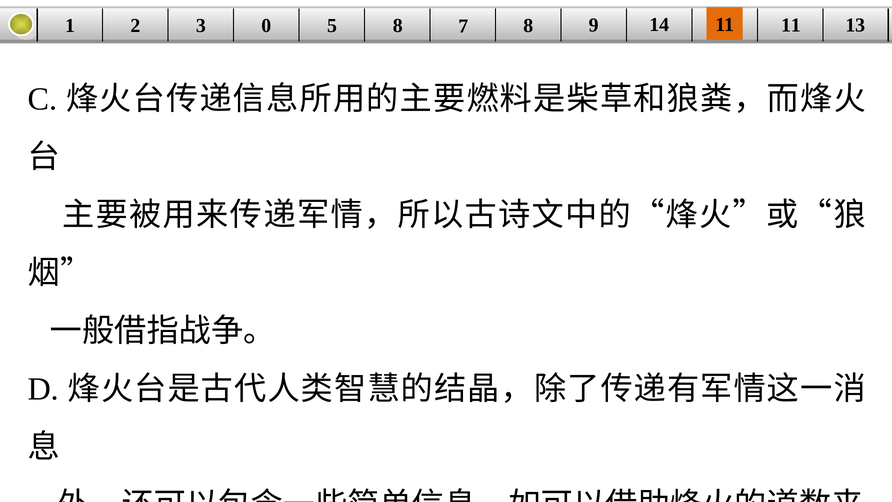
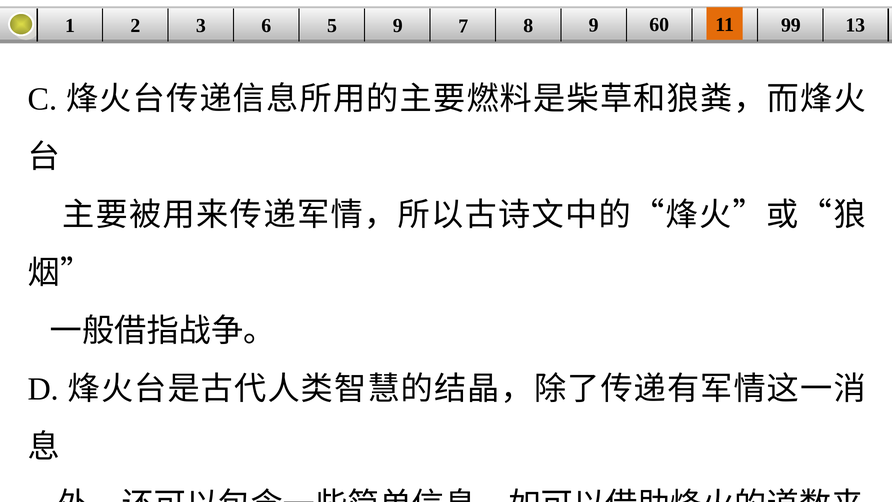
11 11: 11 -> 99
0: 0 -> 6
5 8: 8 -> 9
14: 14 -> 60
